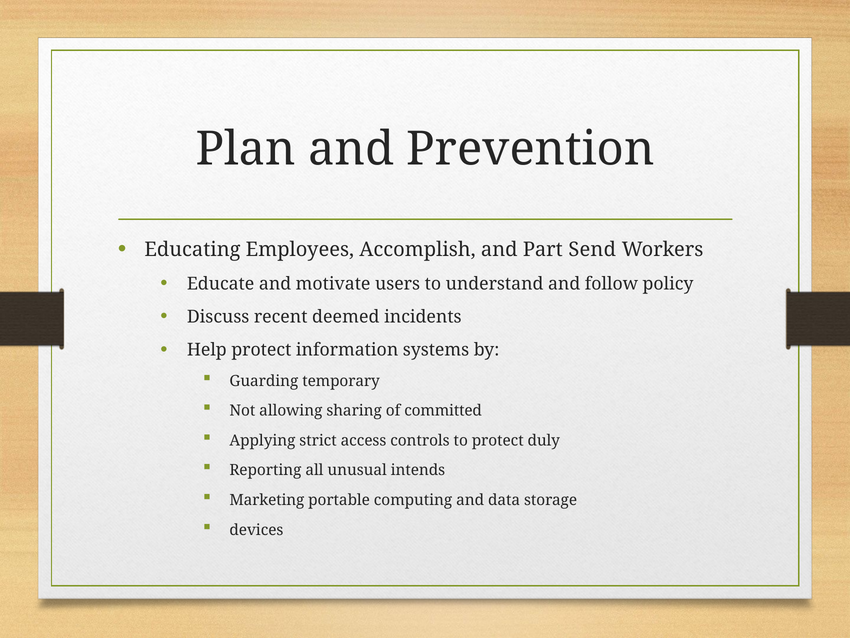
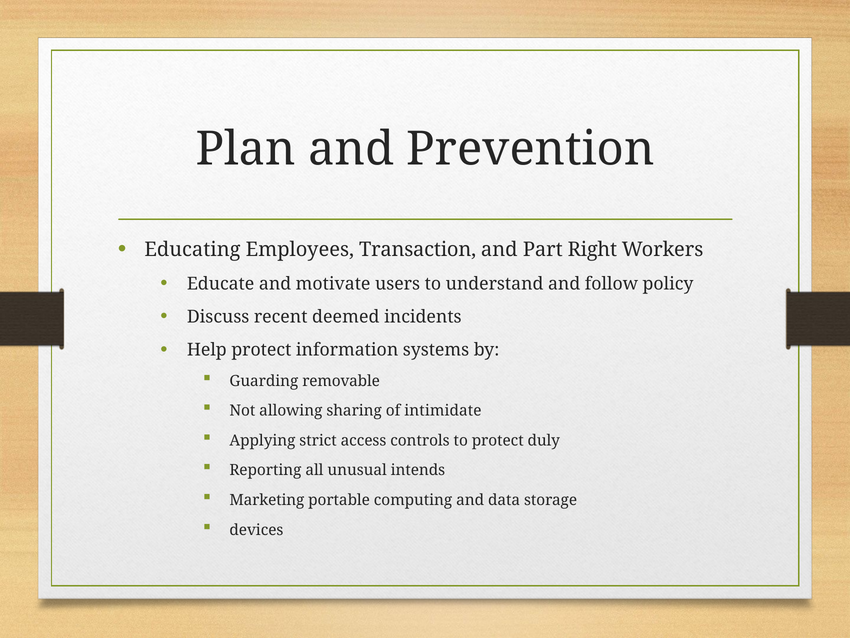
Accomplish: Accomplish -> Transaction
Send: Send -> Right
temporary: temporary -> removable
committed: committed -> intimidate
